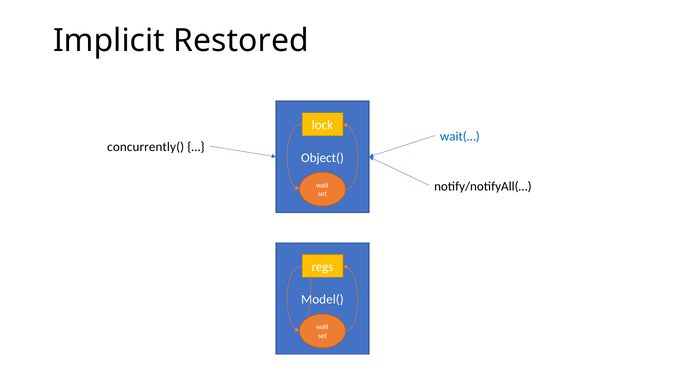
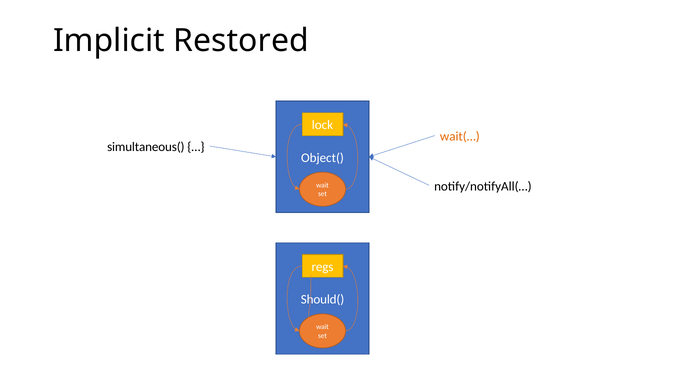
wait(… colour: blue -> orange
concurrently(: concurrently( -> simultaneous(
Model(: Model( -> Should(
